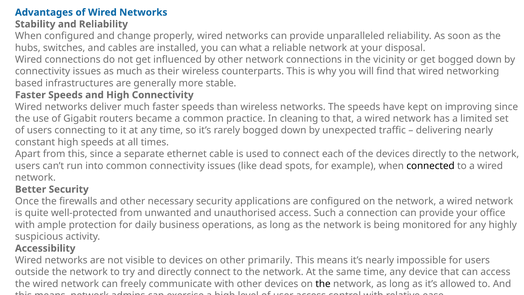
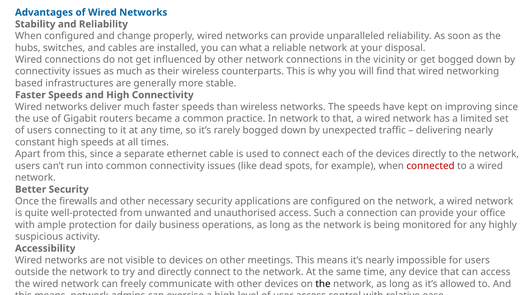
In cleaning: cleaning -> network
connected colour: black -> red
primarily: primarily -> meetings
